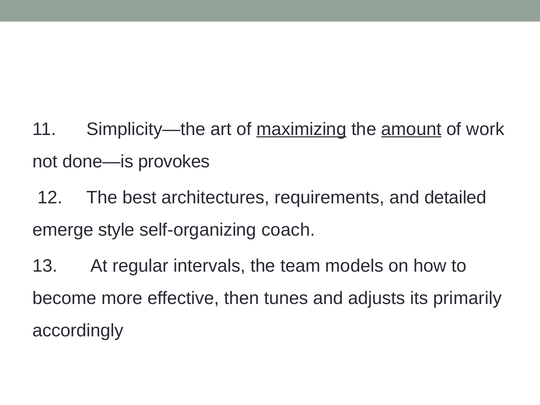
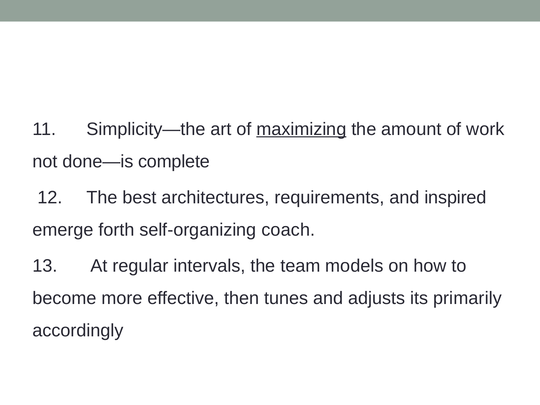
amount underline: present -> none
provokes: provokes -> complete
detailed: detailed -> inspired
style: style -> forth
